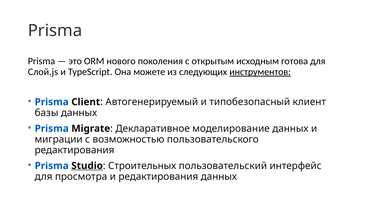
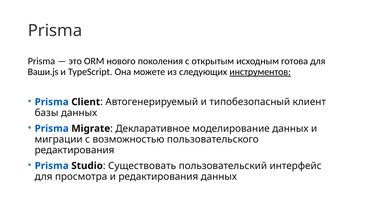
Слой.js: Слой.js -> Ваши.js
Studio underline: present -> none
Строительных: Строительных -> Существовать
